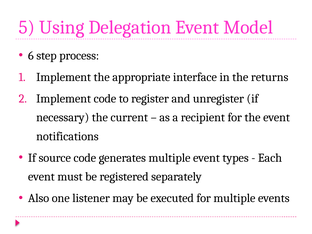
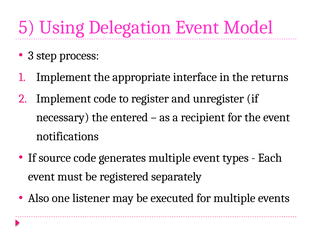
6: 6 -> 3
current: current -> entered
